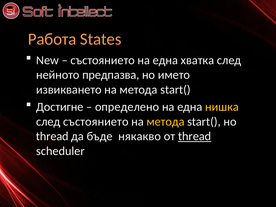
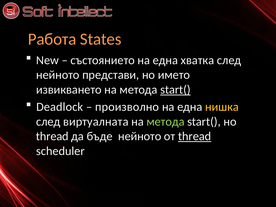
предпазва: предпазва -> представи
start( at (175, 90) underline: none -> present
Достигне: Достигне -> Deadlock
определено: определено -> произволно
след състоянието: състоянието -> виртуалната
метода at (166, 122) colour: yellow -> light green
бъде някакво: някакво -> нейното
